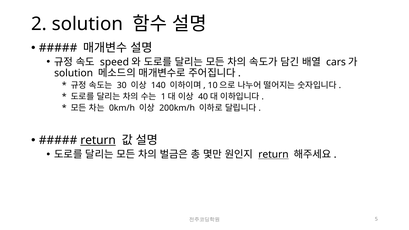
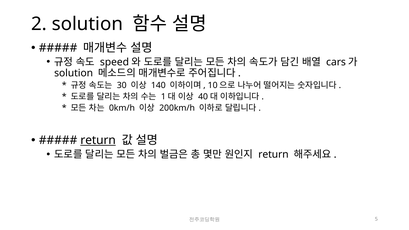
return at (273, 154) underline: present -> none
